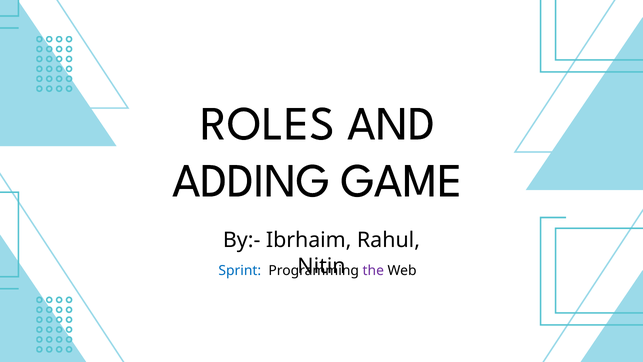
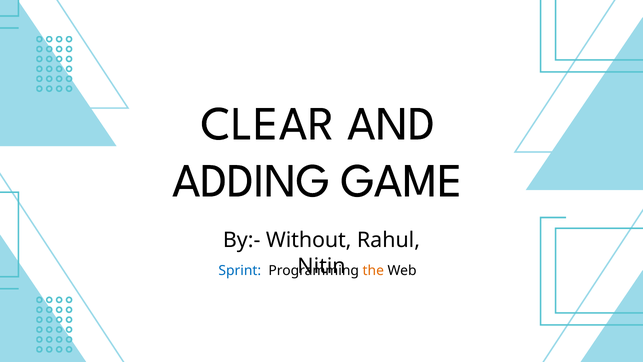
ROLES: ROLES -> CLEAR
Ibrhaim: Ibrhaim -> Without
the colour: purple -> orange
